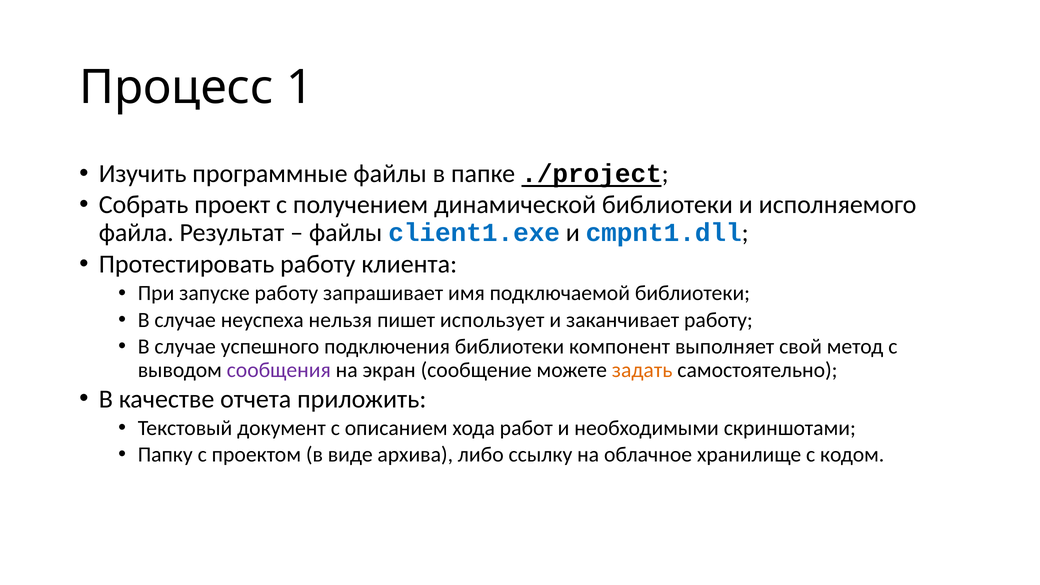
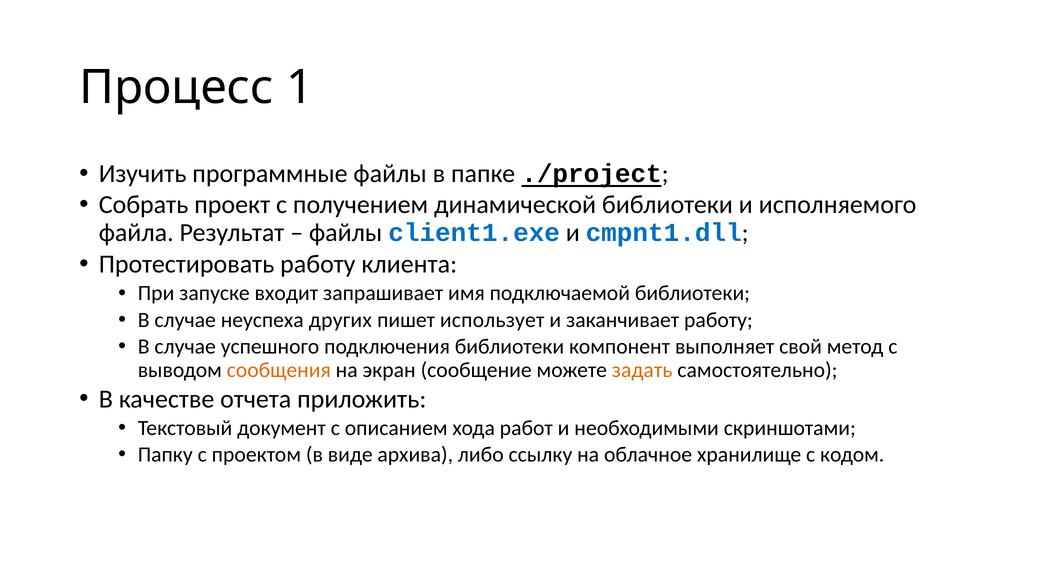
запуске работу: работу -> входит
нельзя: нельзя -> других
сообщения colour: purple -> orange
